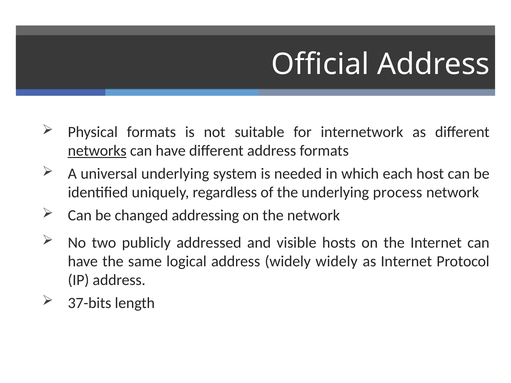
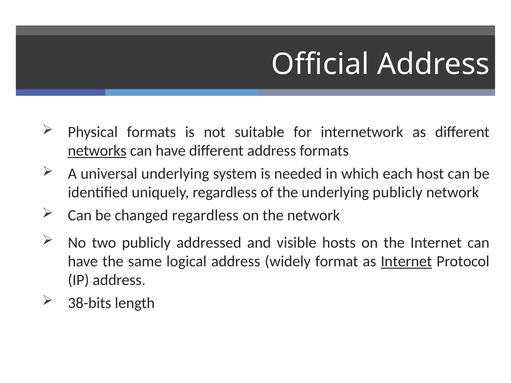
underlying process: process -> publicly
changed addressing: addressing -> regardless
widely widely: widely -> format
Internet at (406, 262) underline: none -> present
37-bits: 37-bits -> 38-bits
